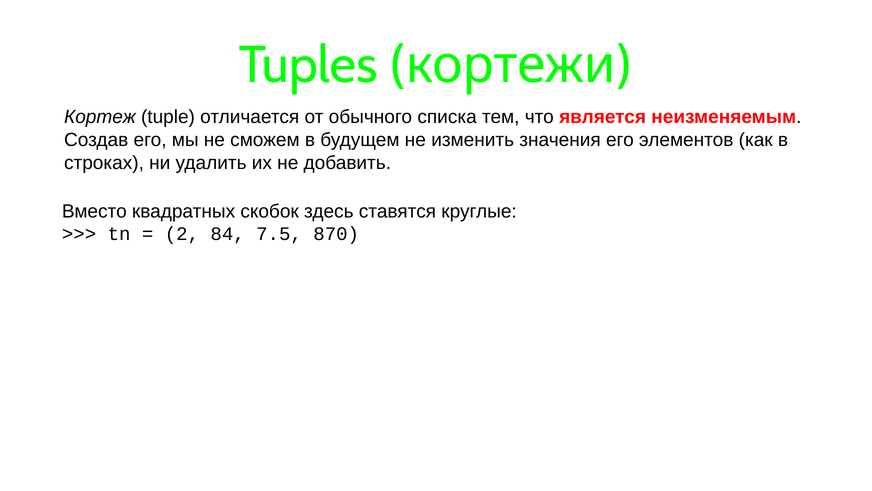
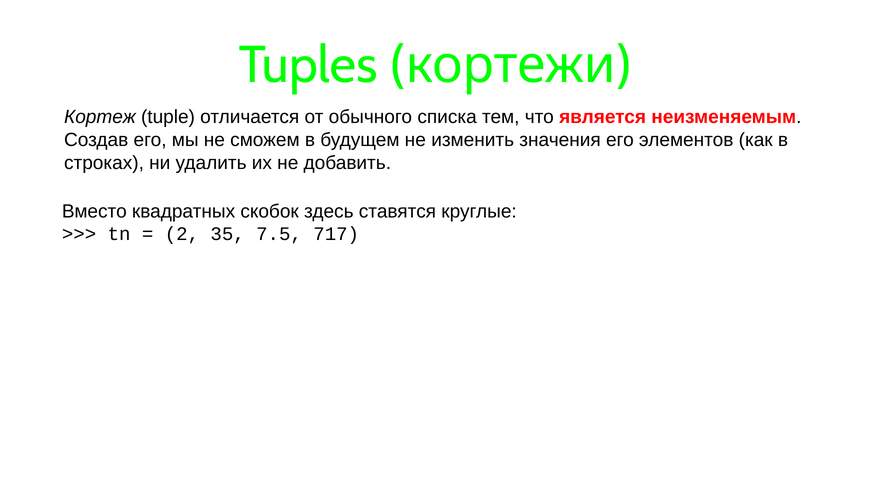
84: 84 -> 35
870: 870 -> 717
